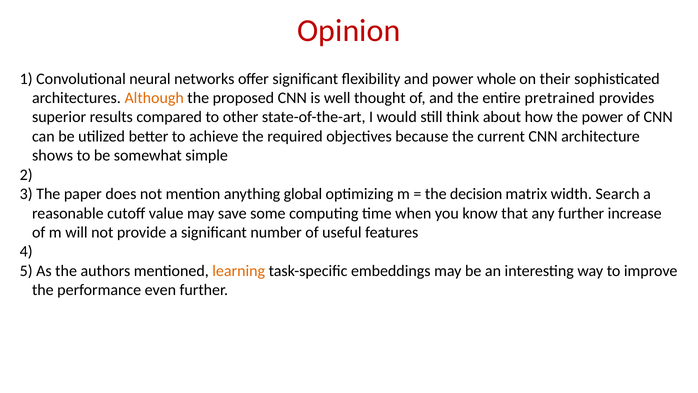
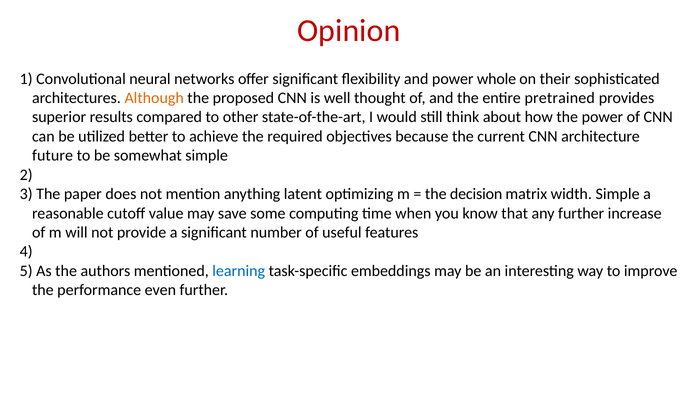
shows: shows -> future
global: global -> latent
width Search: Search -> Simple
learning colour: orange -> blue
